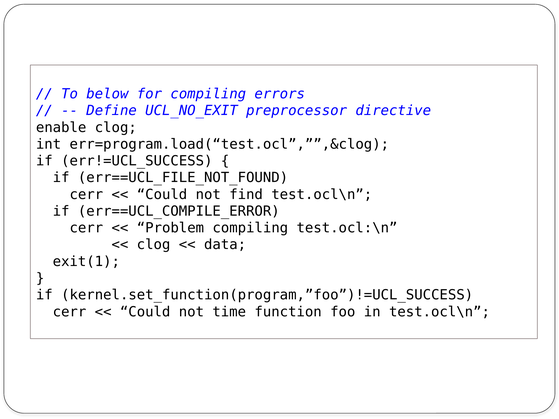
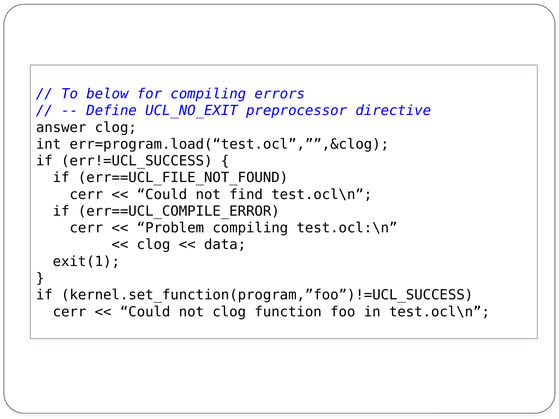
enable: enable -> answer
not time: time -> clog
